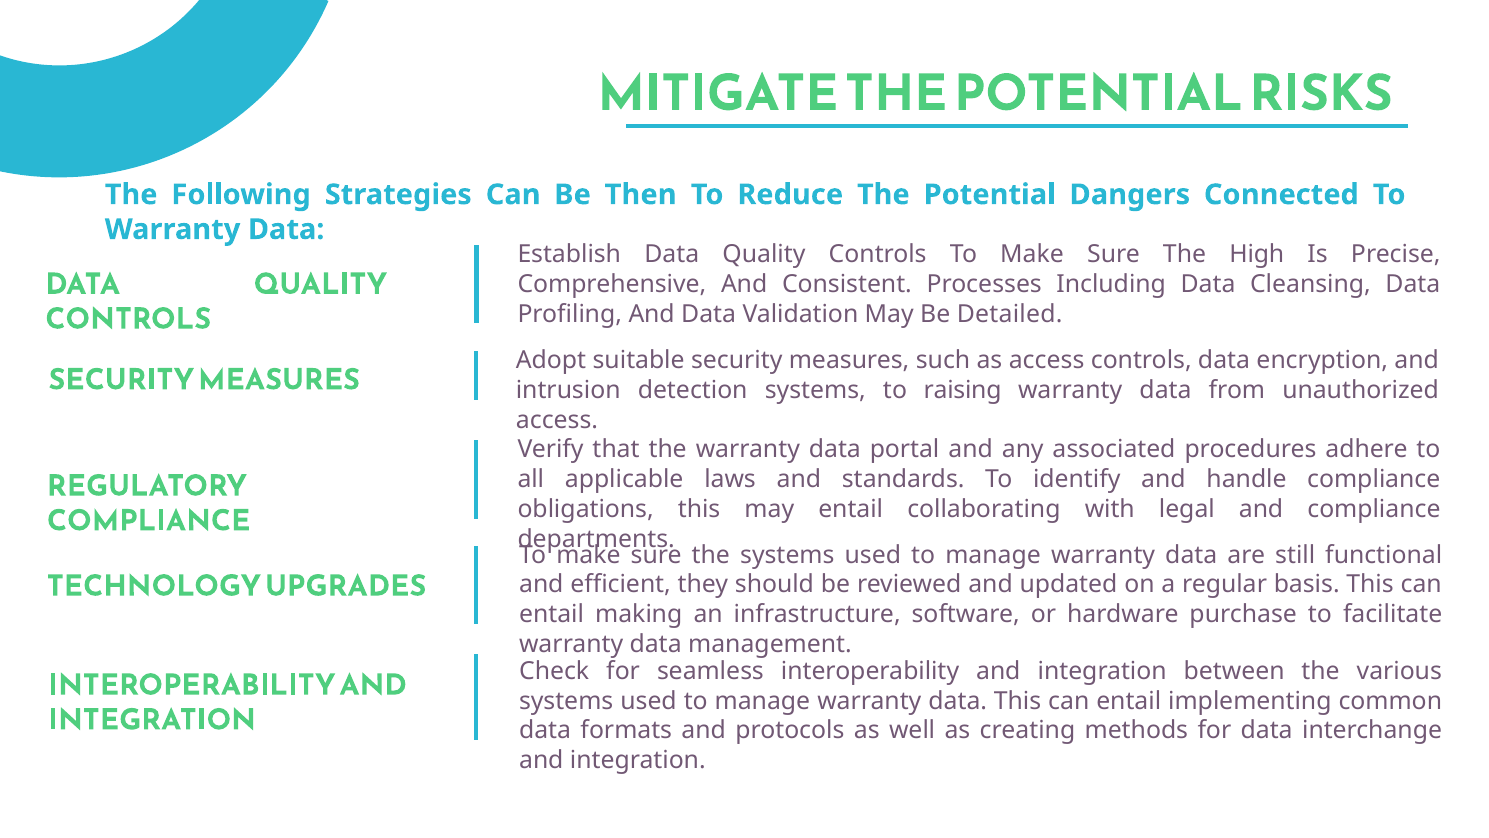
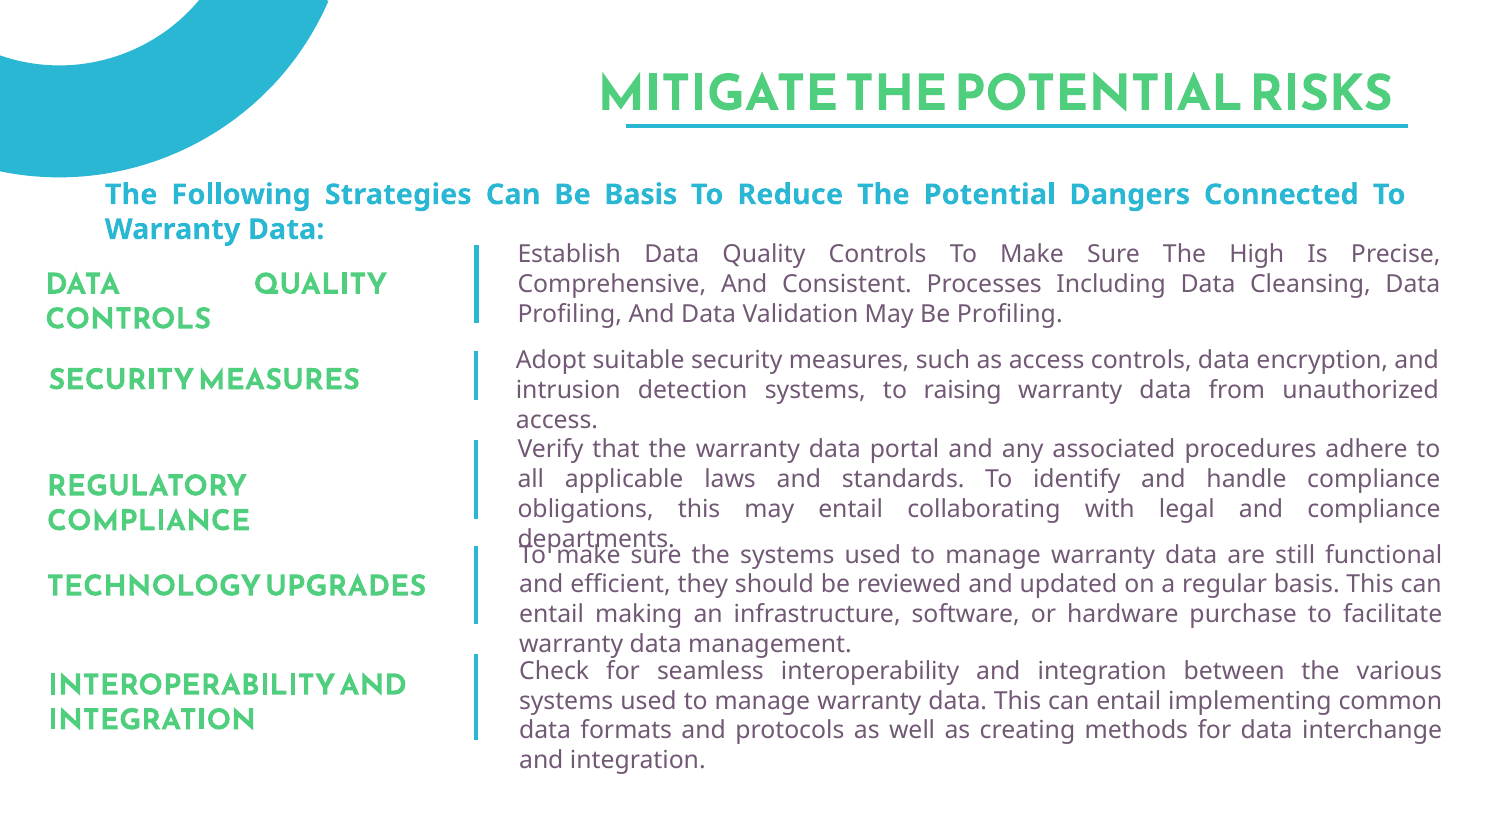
Be Then: Then -> Basis
Be Detailed: Detailed -> Profiling
